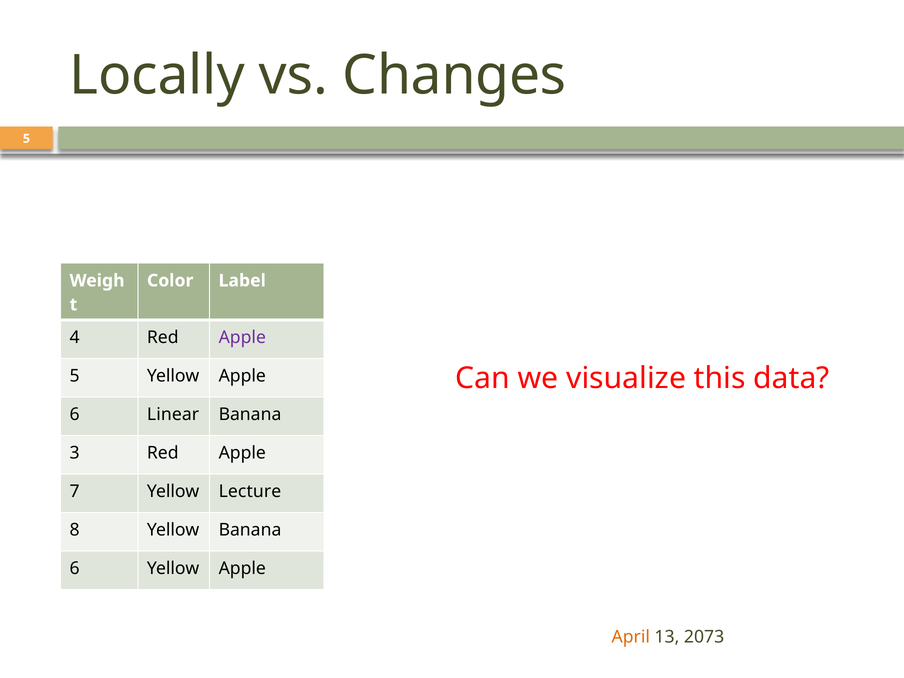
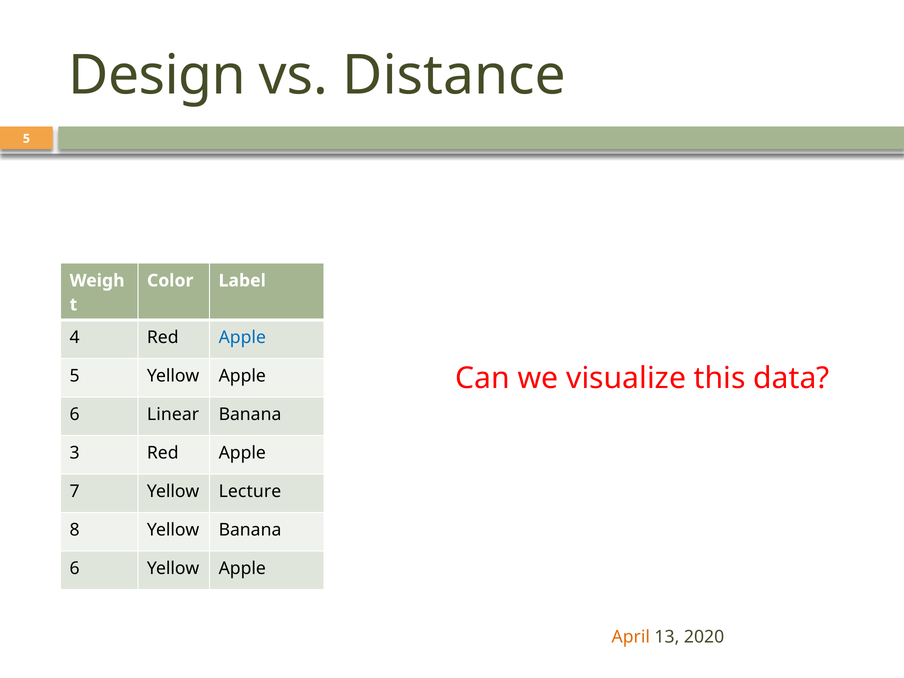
Locally: Locally -> Design
Changes: Changes -> Distance
Apple at (242, 338) colour: purple -> blue
2073: 2073 -> 2020
